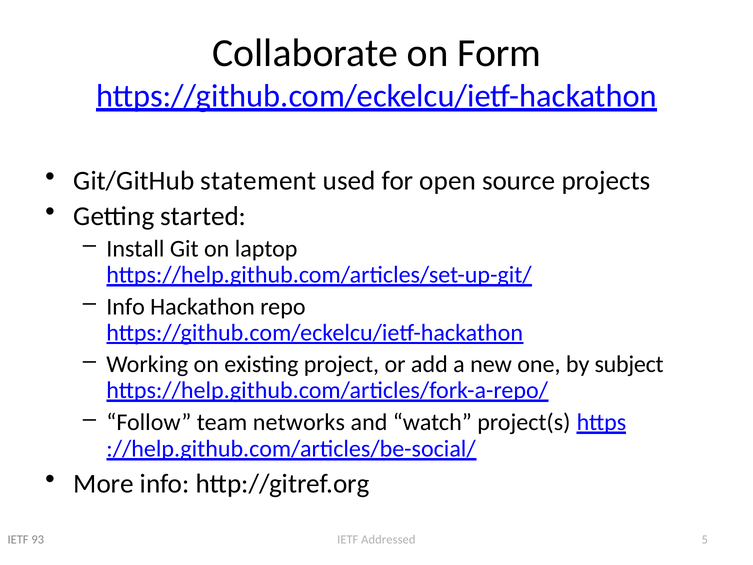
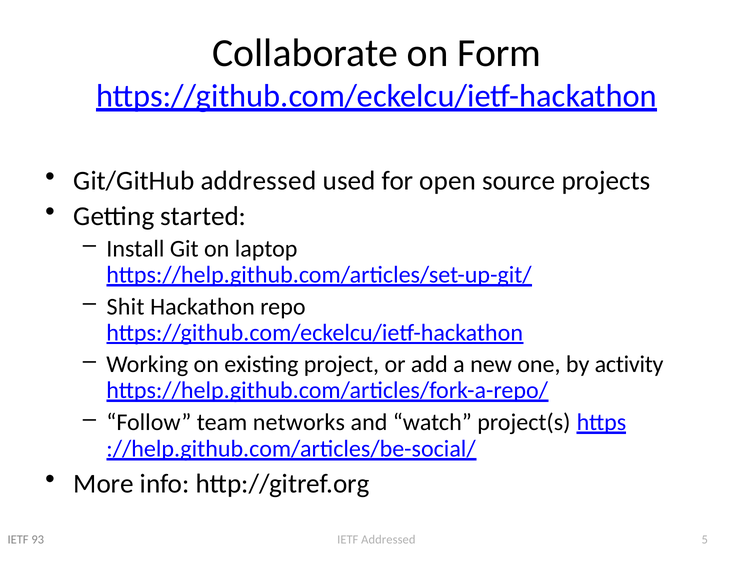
Git/GitHub statement: statement -> addressed
Info at (126, 306): Info -> Shit
subject: subject -> activity
